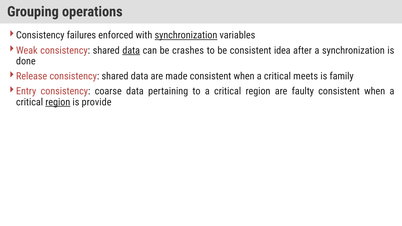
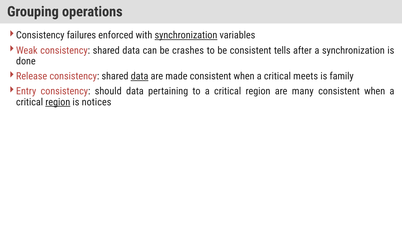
data at (131, 50) underline: present -> none
idea: idea -> tells
data at (140, 76) underline: none -> present
coarse: coarse -> should
faulty: faulty -> many
provide: provide -> notices
